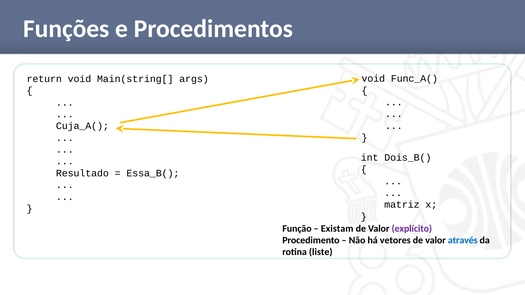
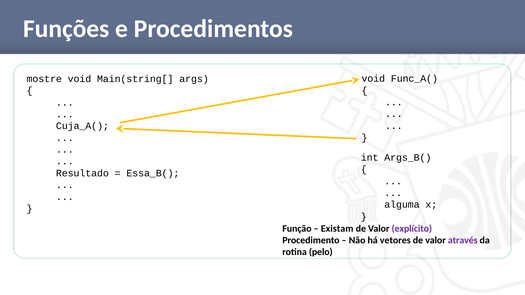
return: return -> mostre
Dois_B(: Dois_B( -> Args_B(
matriz: matriz -> alguma
através colour: blue -> purple
liste: liste -> pelo
